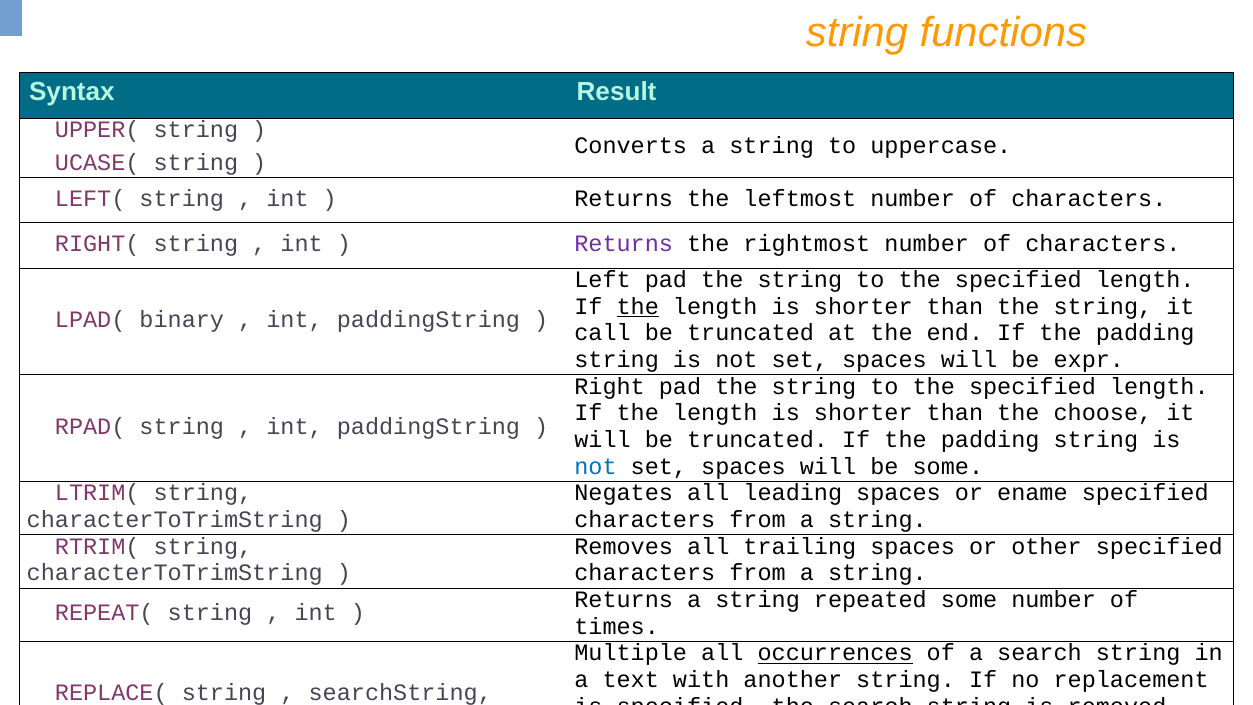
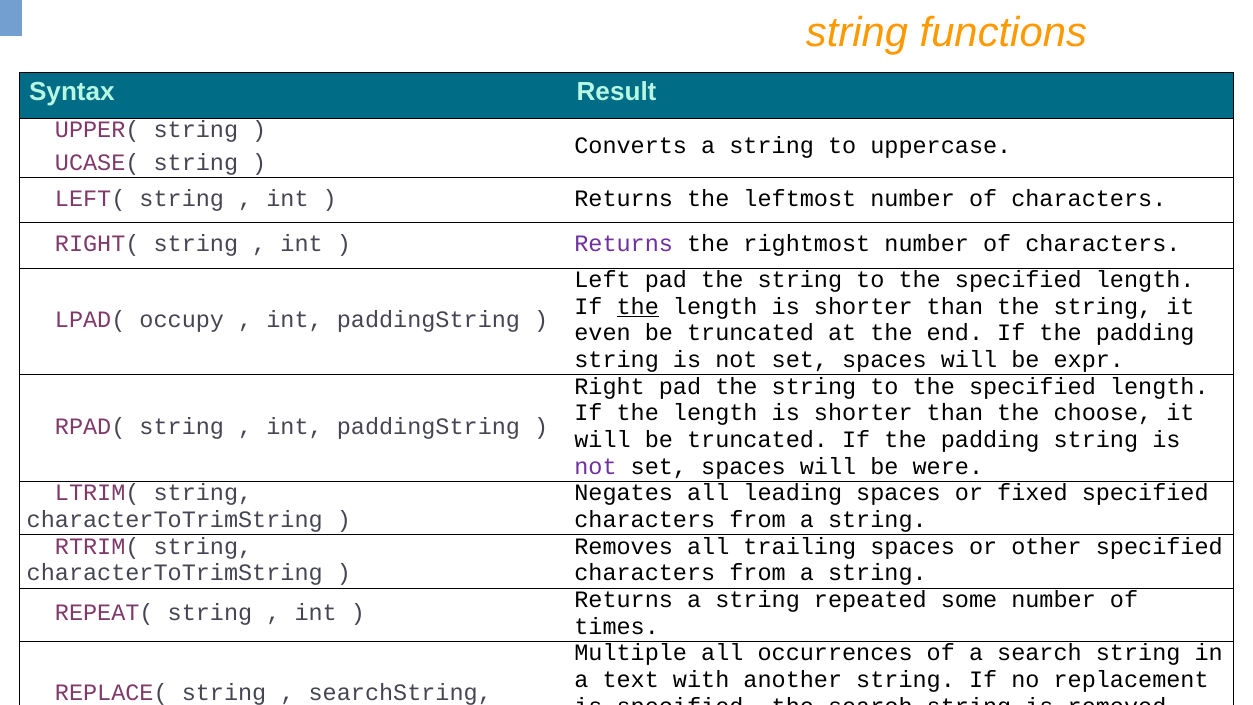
binary: binary -> occupy
call: call -> even
not at (595, 466) colour: blue -> purple
be some: some -> were
ename: ename -> fixed
occurrences underline: present -> none
